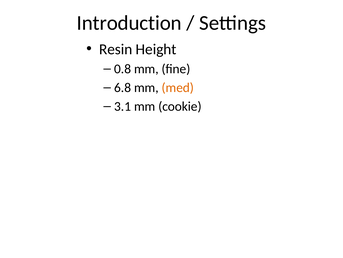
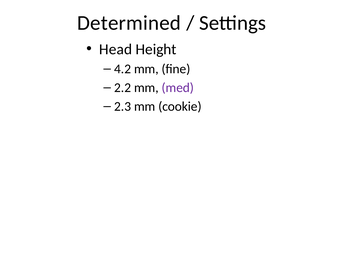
Introduction: Introduction -> Determined
Resin: Resin -> Head
0.8: 0.8 -> 4.2
6.8: 6.8 -> 2.2
med colour: orange -> purple
3.1: 3.1 -> 2.3
